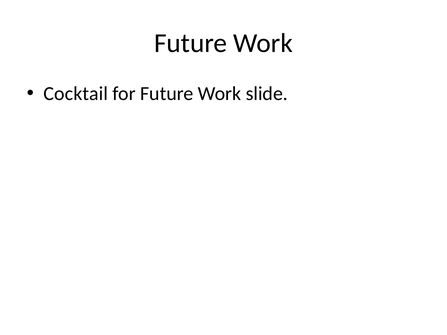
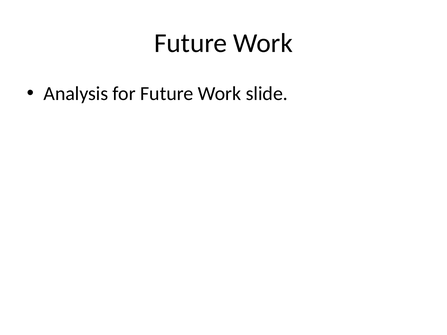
Cocktail: Cocktail -> Analysis
